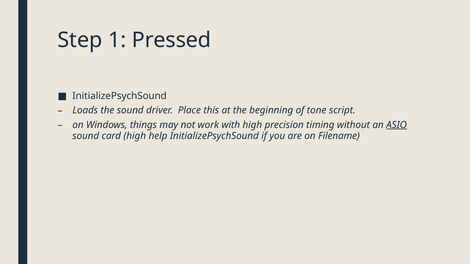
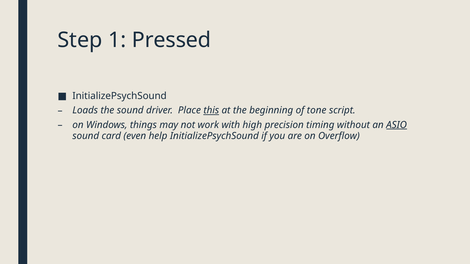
this underline: none -> present
card high: high -> even
Filename: Filename -> Overflow
